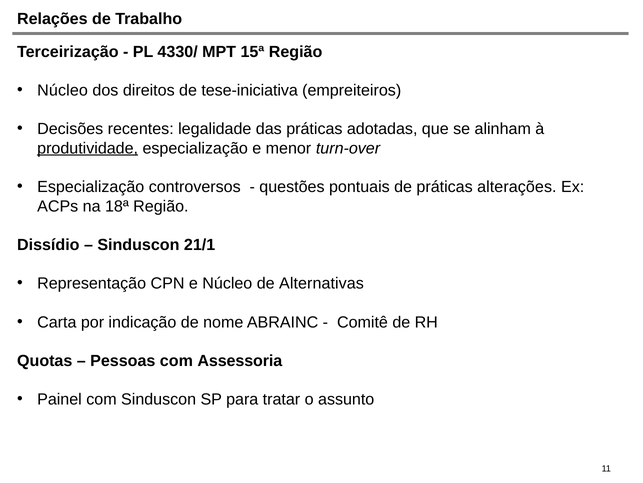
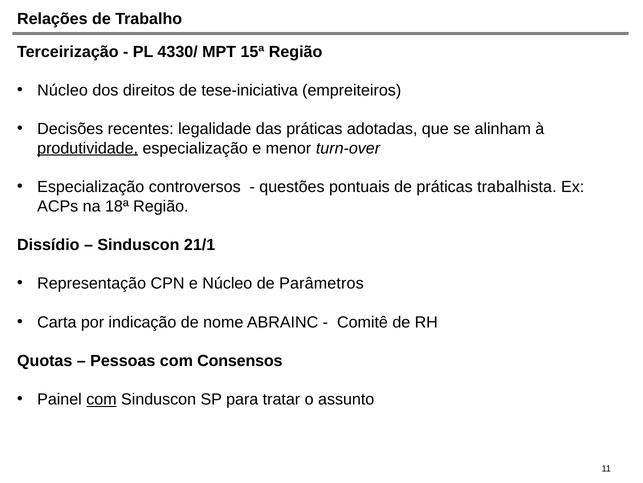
alterações: alterações -> trabalhista
Alternativas: Alternativas -> Parâmetros
Assessoria: Assessoria -> Consensos
com at (101, 399) underline: none -> present
